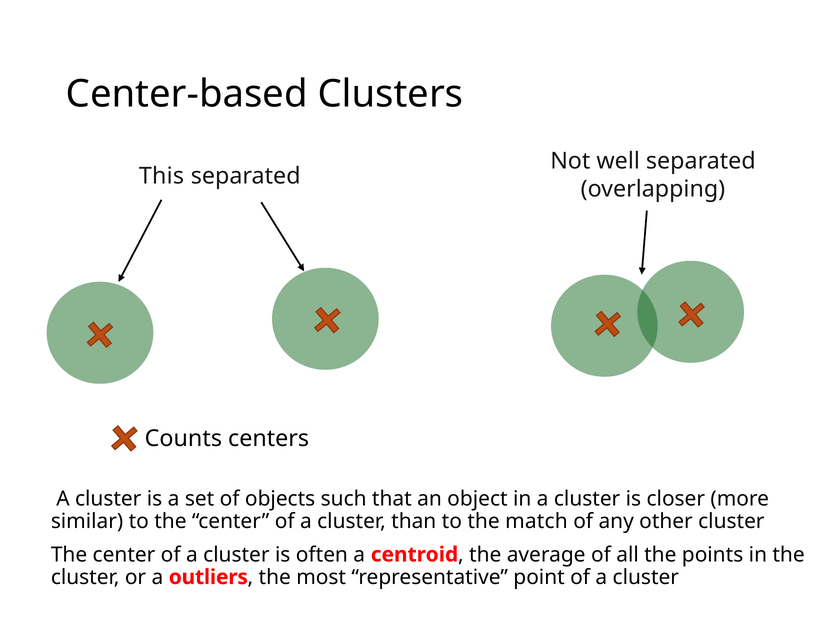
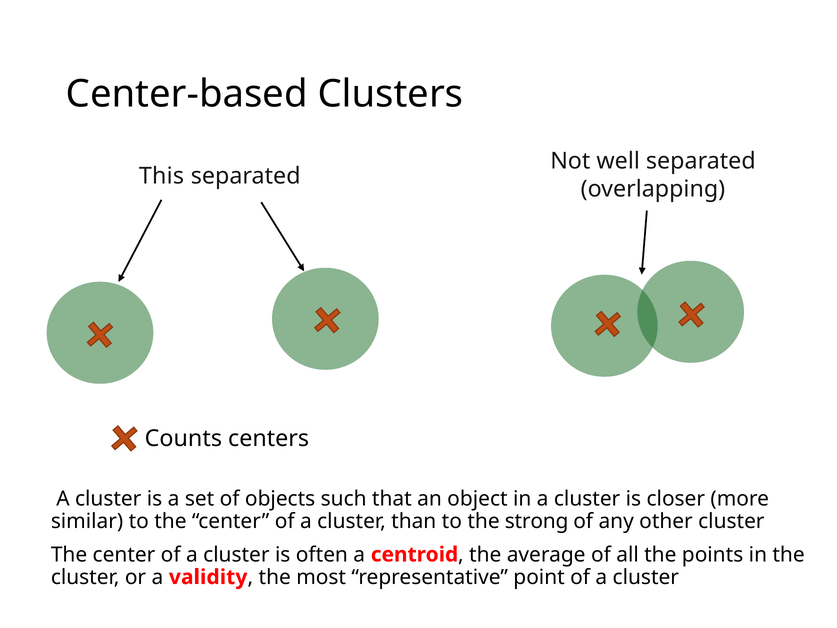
match: match -> strong
outliers: outliers -> validity
